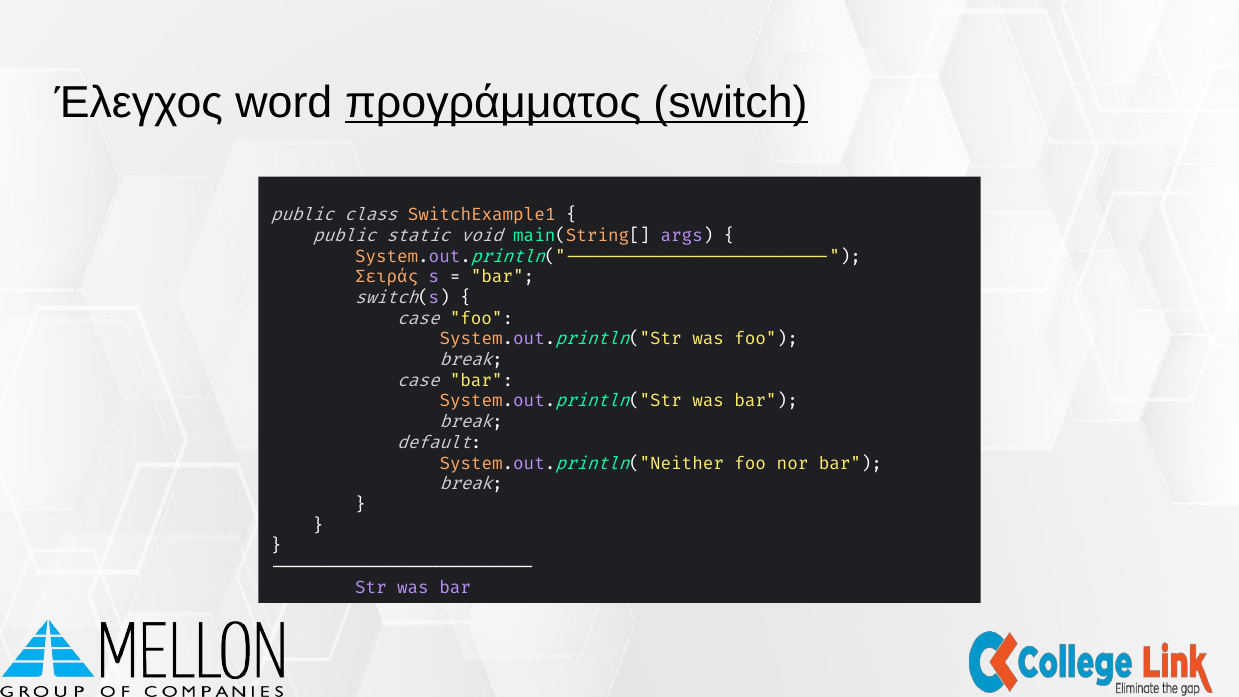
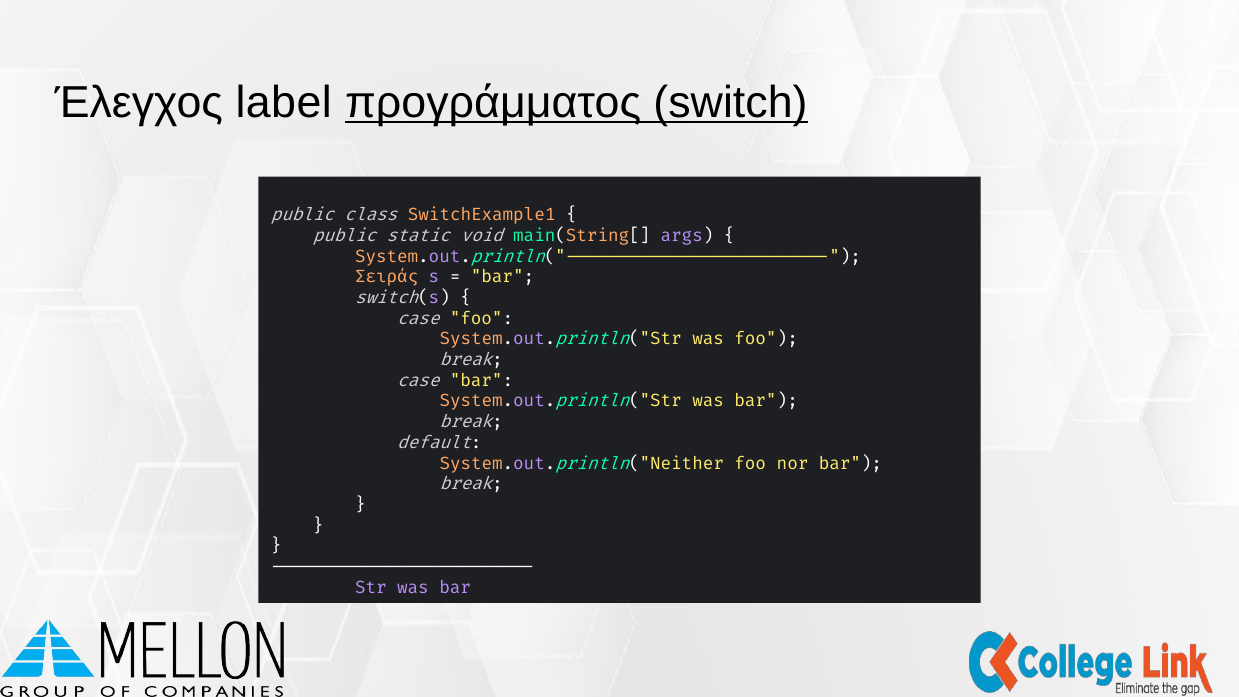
word: word -> label
